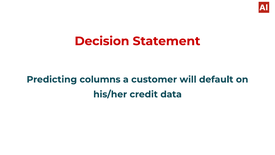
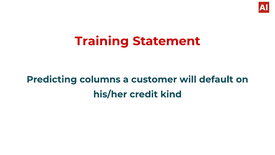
Decision: Decision -> Training
data: data -> kind
